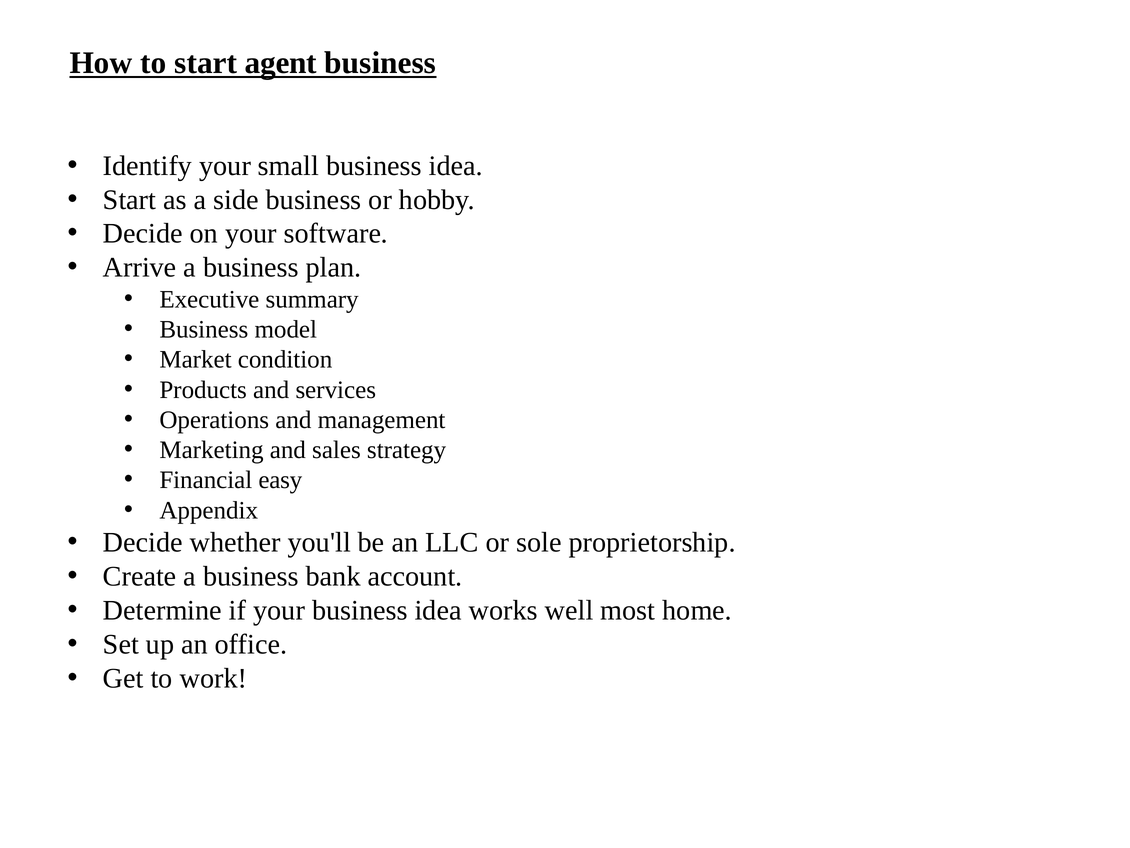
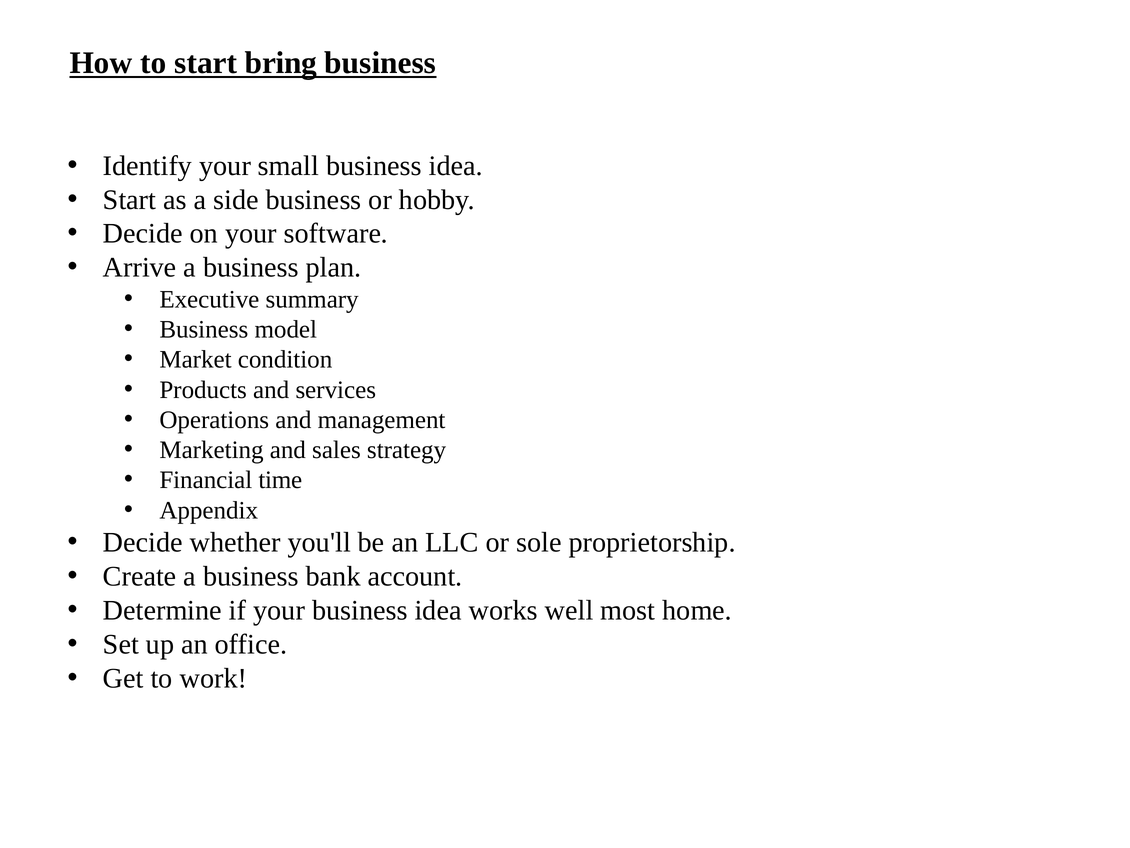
agent: agent -> bring
easy: easy -> time
